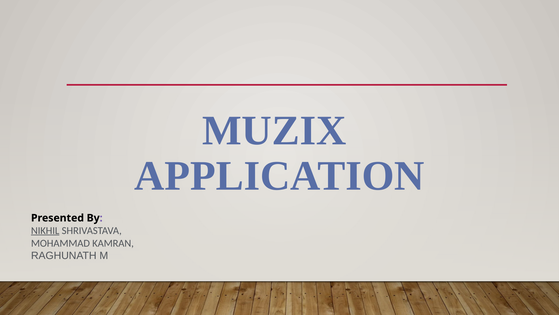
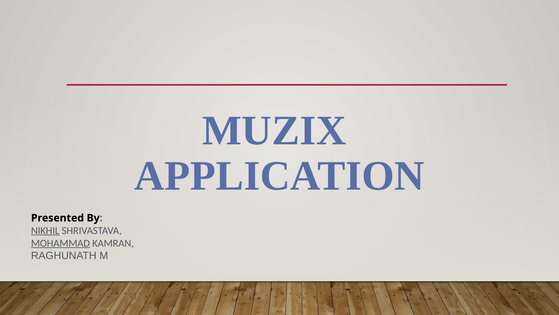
MOHAMMAD underline: none -> present
